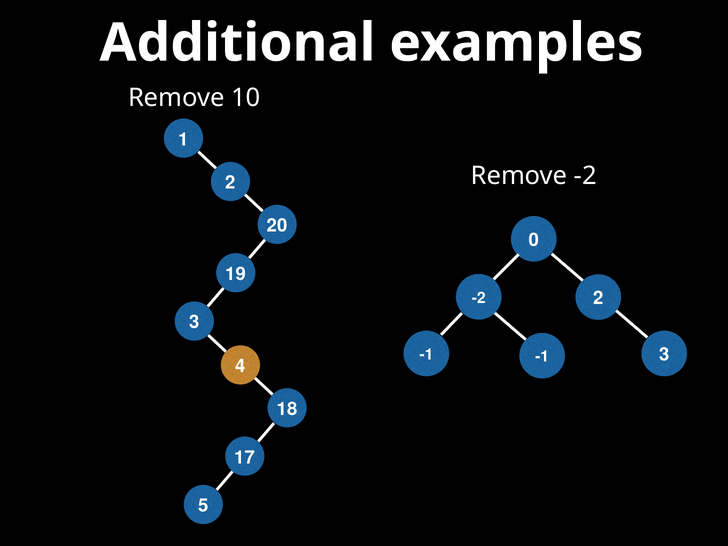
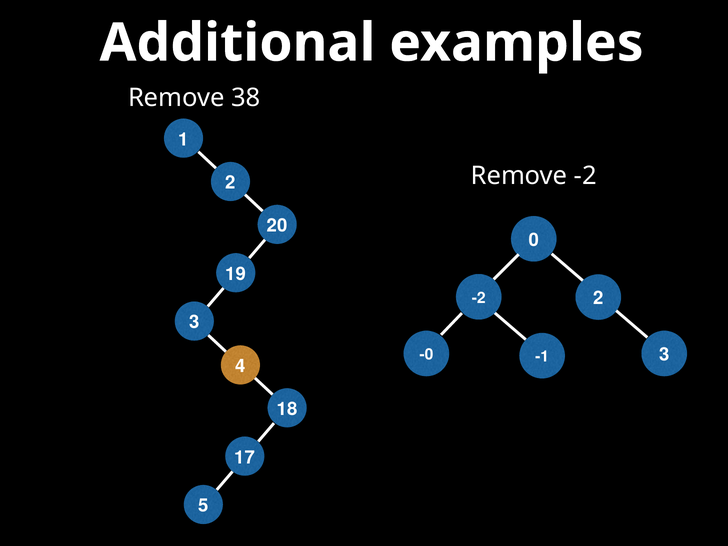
10: 10 -> 38
-1 at (426, 355): -1 -> -0
